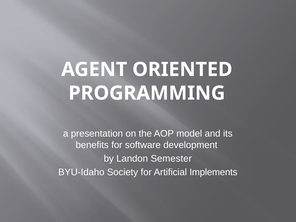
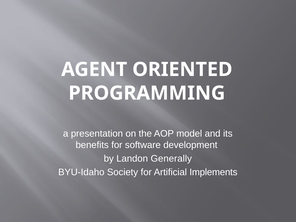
Semester: Semester -> Generally
